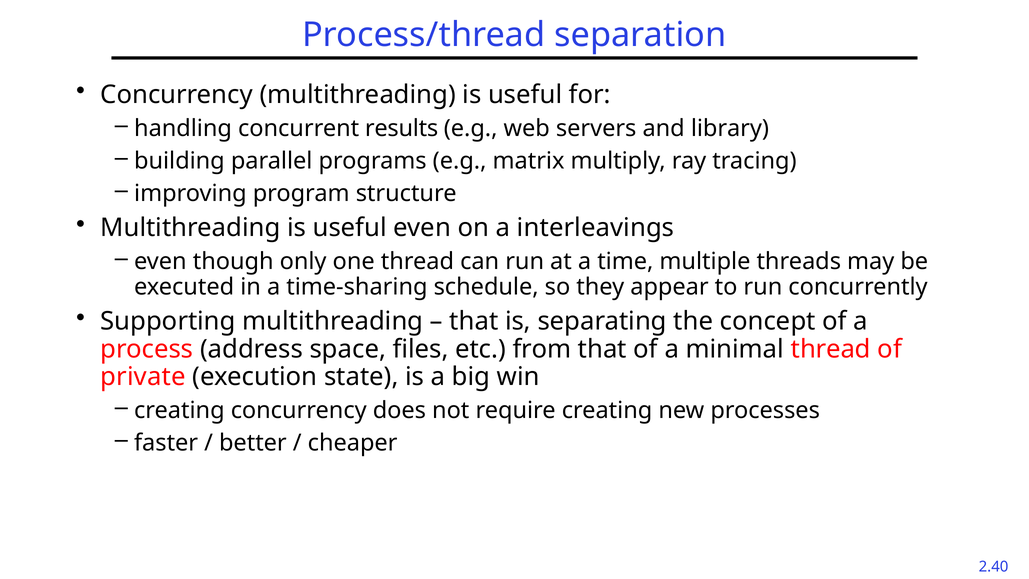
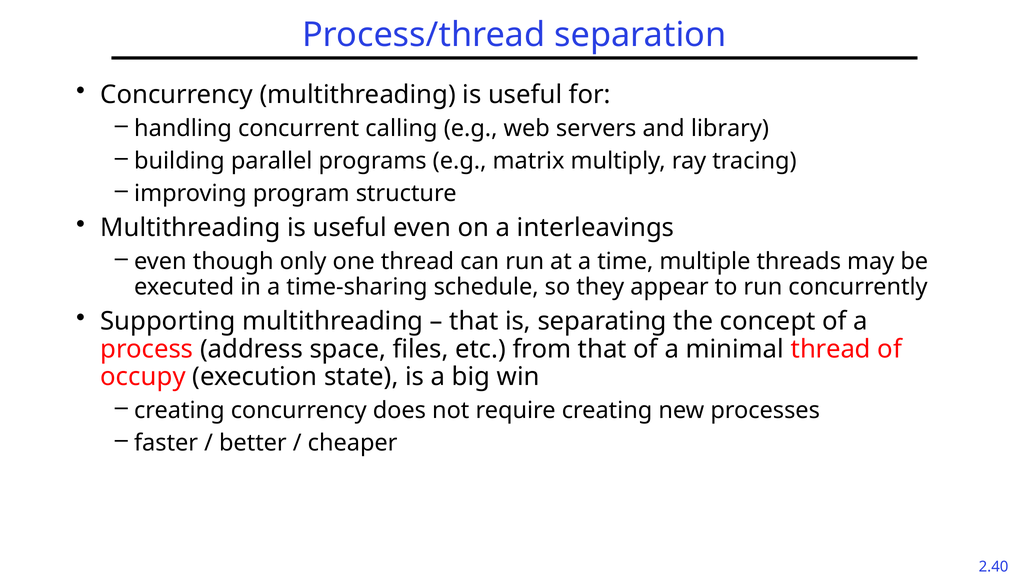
results: results -> calling
private: private -> occupy
